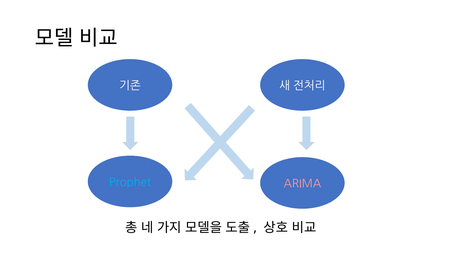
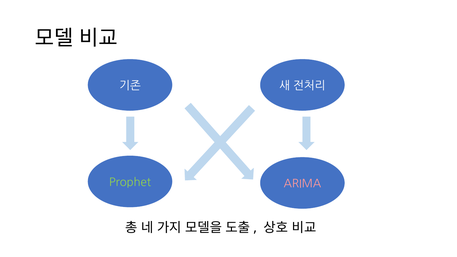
Prophet colour: light blue -> light green
